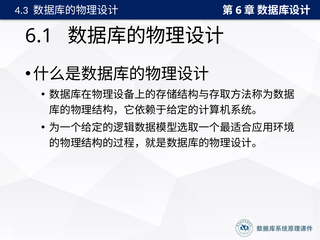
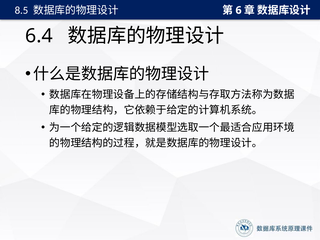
4.3: 4.3 -> 8.5
6.1: 6.1 -> 6.4
